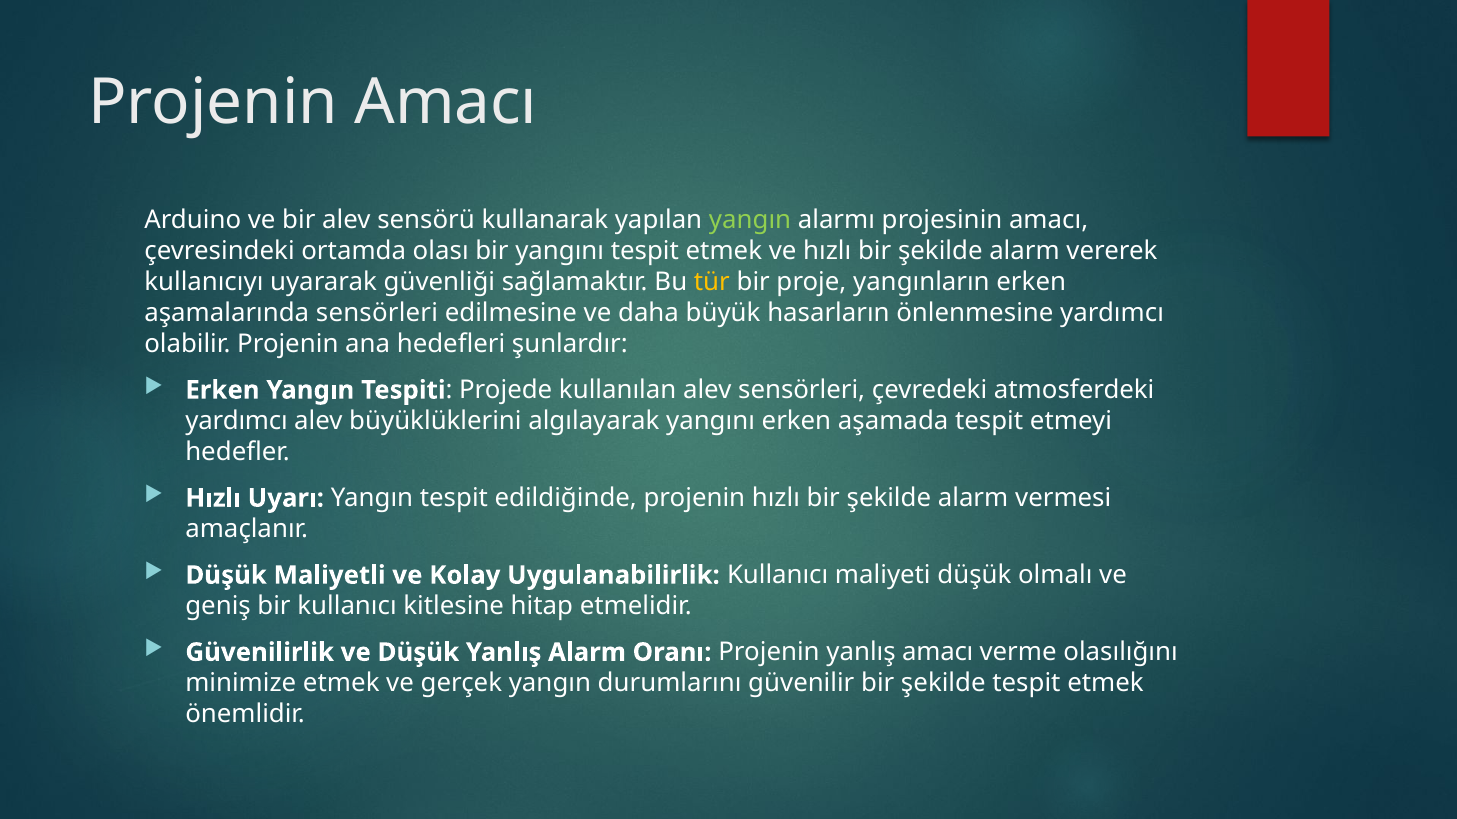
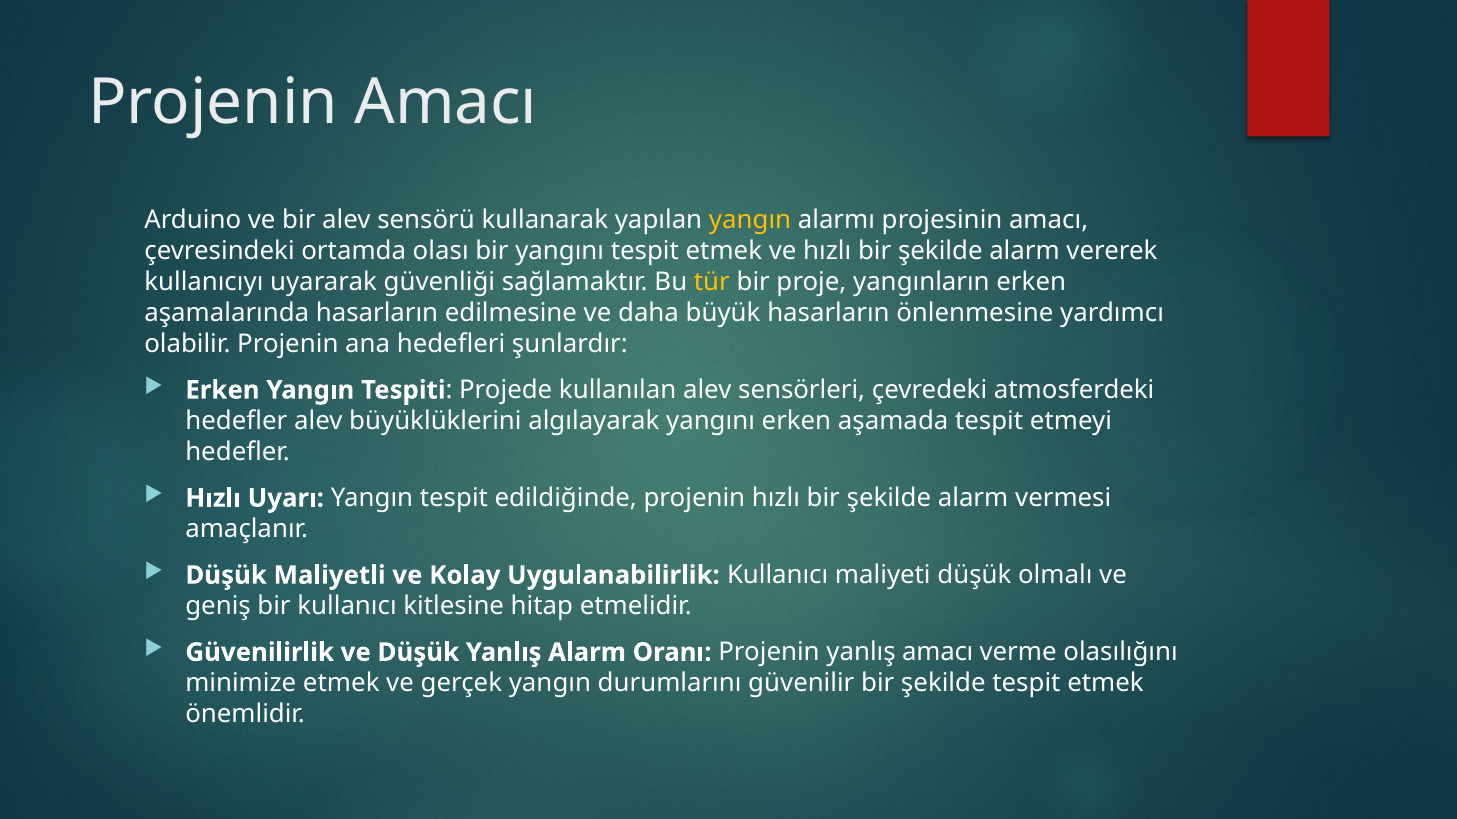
yangın at (750, 220) colour: light green -> yellow
aşamalarında sensörleri: sensörleri -> hasarların
yardımcı at (237, 421): yardımcı -> hedefler
